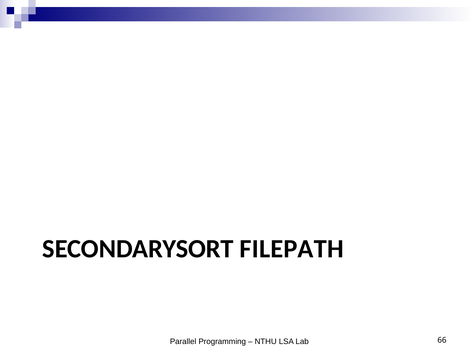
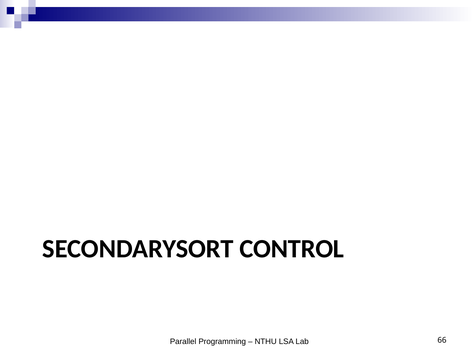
FILEPATH: FILEPATH -> CONTROL
